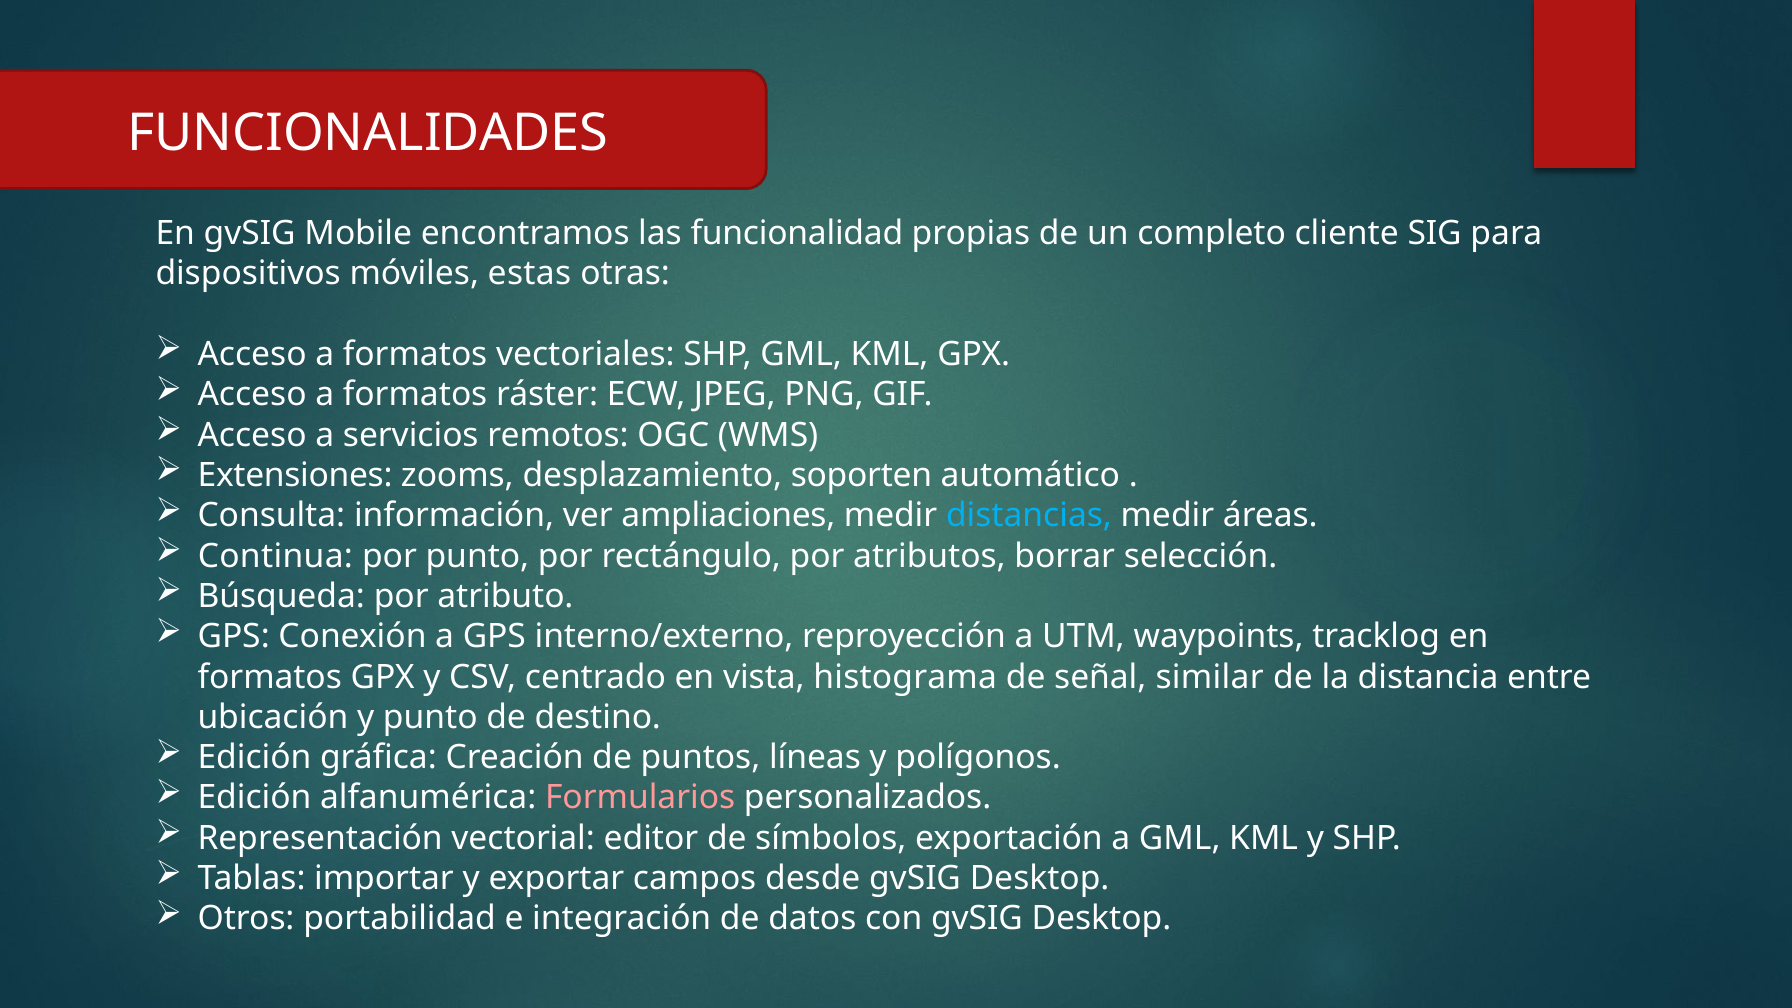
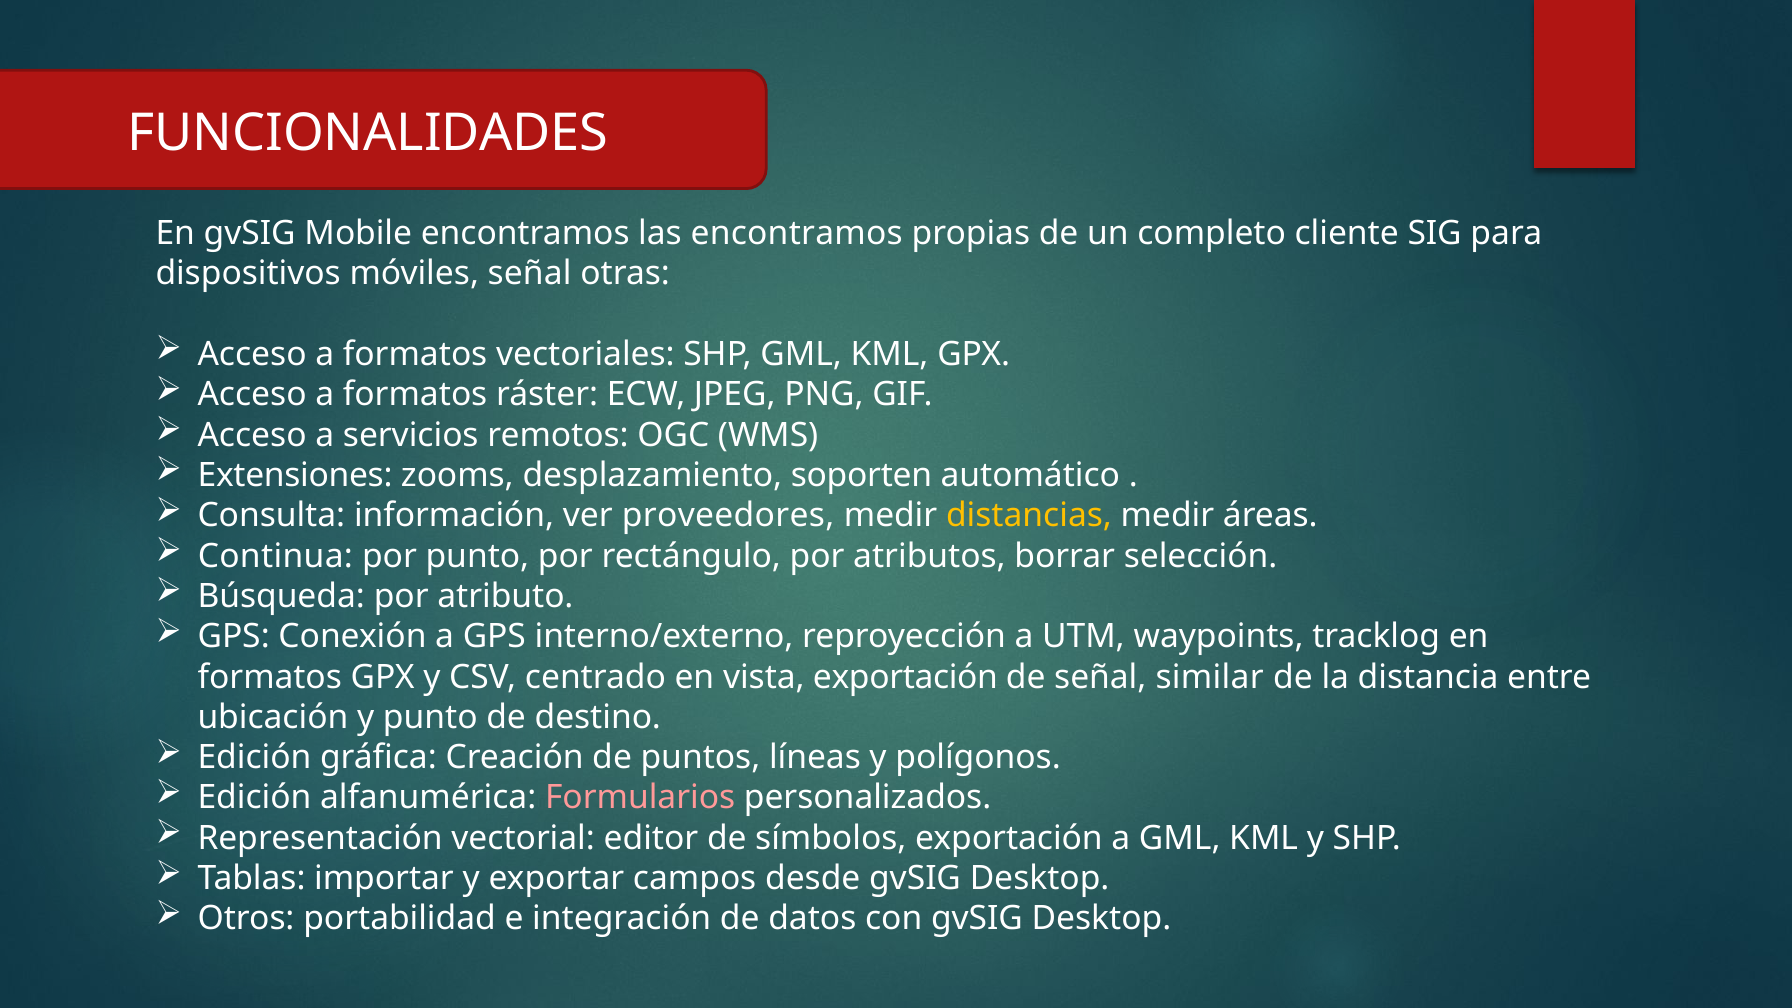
las funcionalidad: funcionalidad -> encontramos
móviles estas: estas -> señal
ampliaciones: ampliaciones -> proveedores
distancias colour: light blue -> yellow
vista histograma: histograma -> exportación
